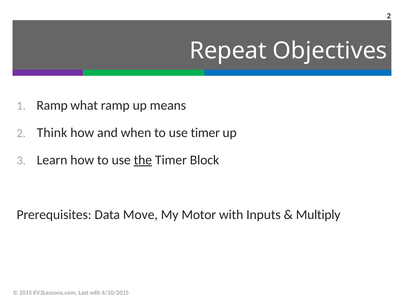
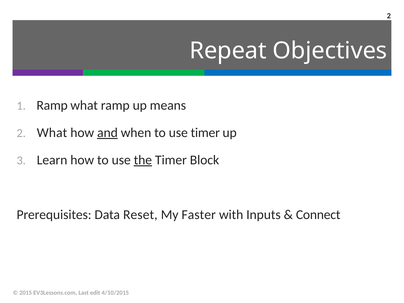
2 Think: Think -> What
and underline: none -> present
Move: Move -> Reset
Motor: Motor -> Faster
Multiply: Multiply -> Connect
